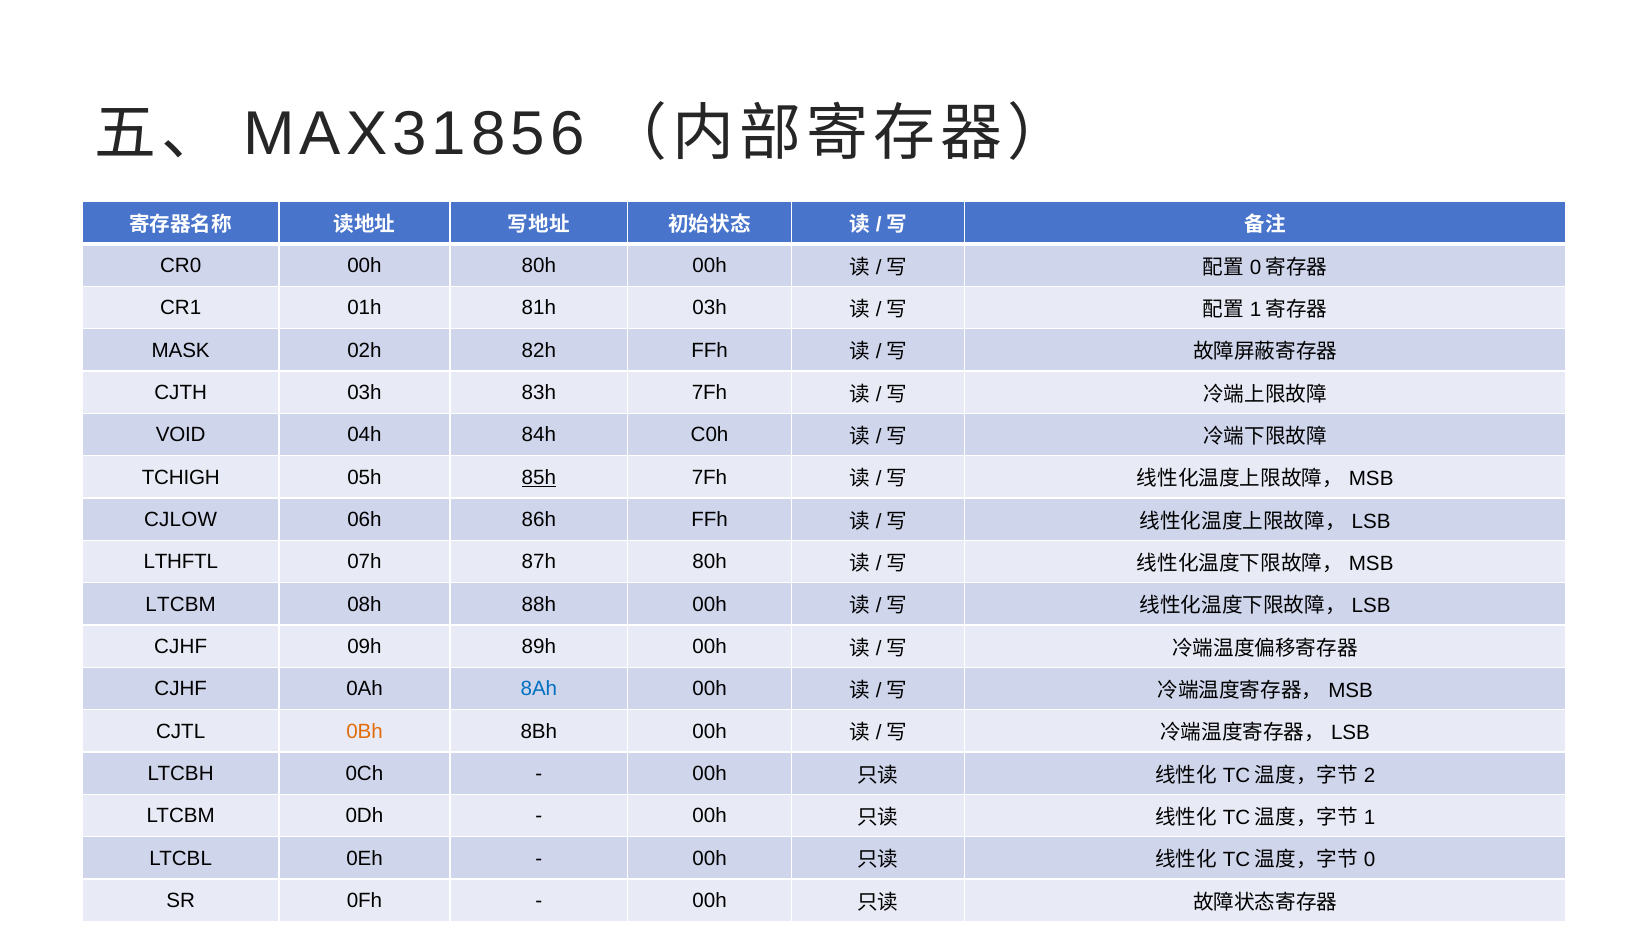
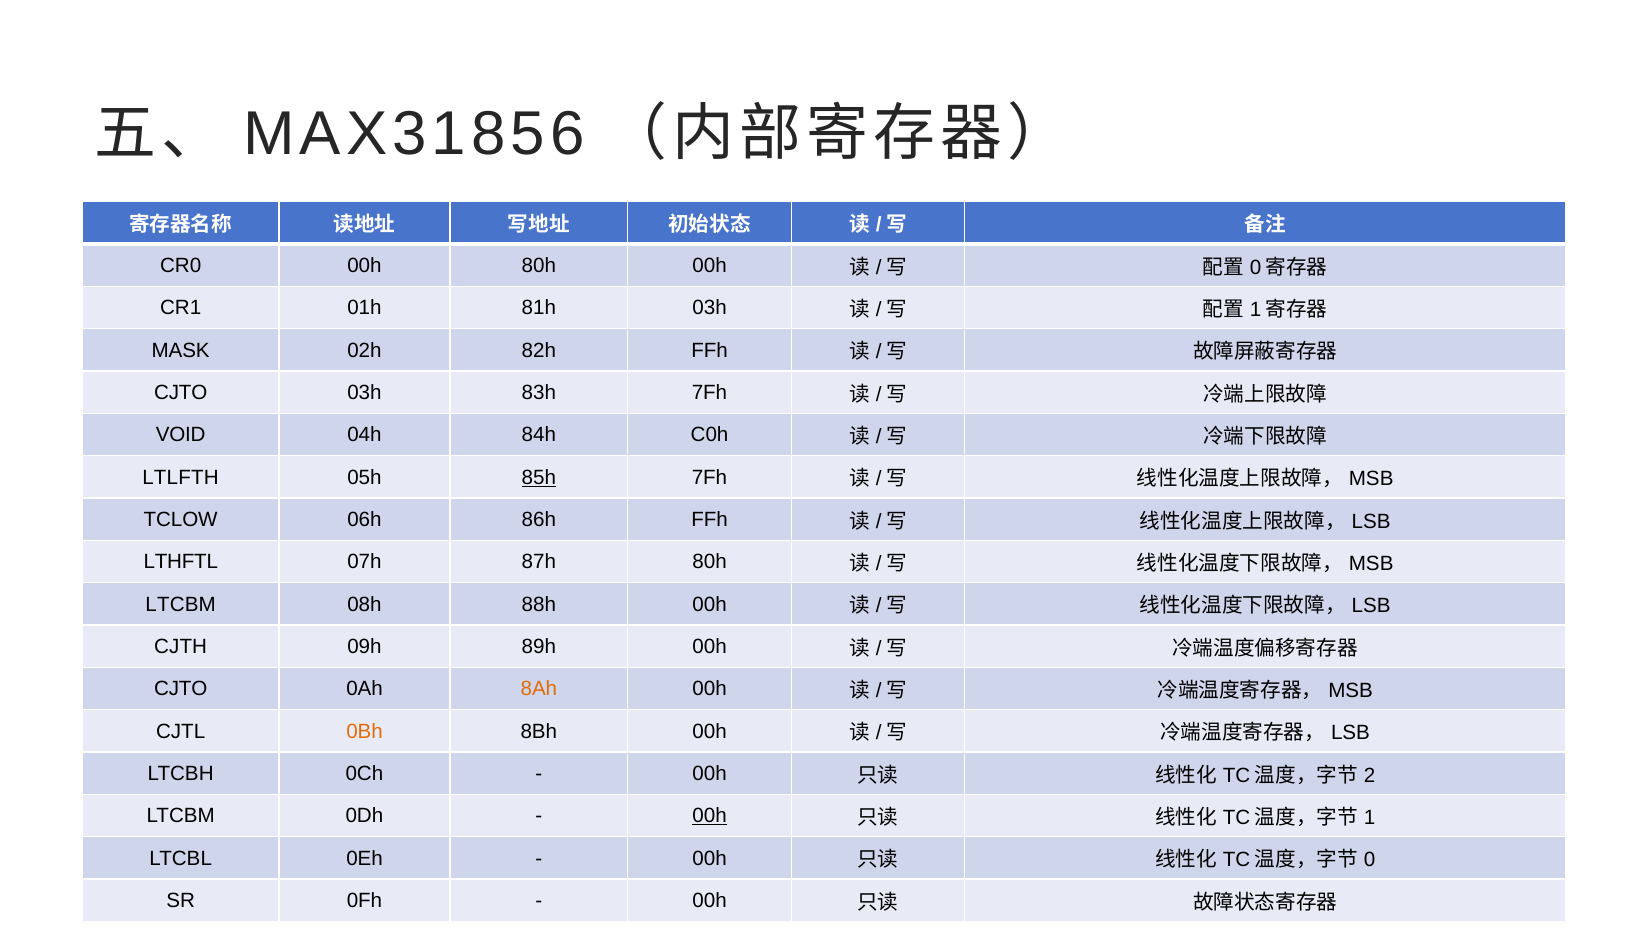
CJTH at (181, 392): CJTH -> CJTO
TCHIGH: TCHIGH -> LTLFTH
CJLOW: CJLOW -> TCLOW
CJHF at (181, 646): CJHF -> CJTH
CJHF at (181, 689): CJHF -> CJTO
8Ah colour: blue -> orange
00h at (710, 816) underline: none -> present
